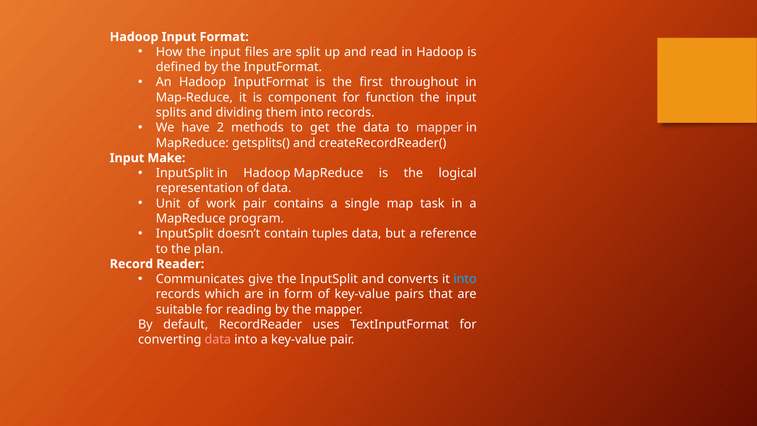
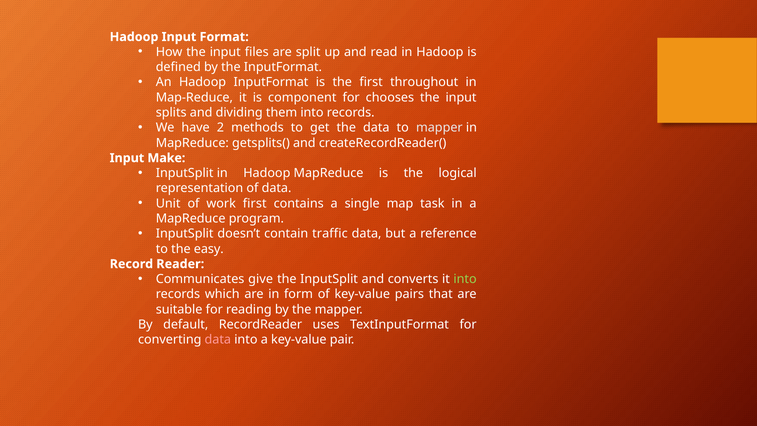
function: function -> chooses
work pair: pair -> first
tuples: tuples -> traffic
plan: plan -> easy
into at (465, 279) colour: light blue -> light green
